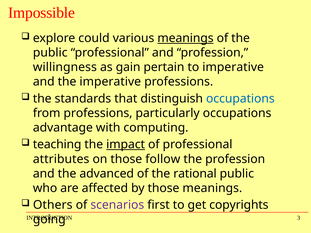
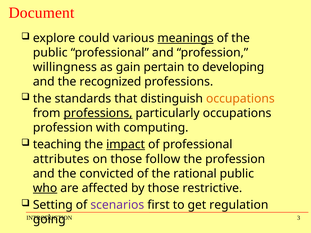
Impossible: Impossible -> Document
to imperative: imperative -> developing
the imperative: imperative -> recognized
occupations at (240, 99) colour: blue -> orange
professions at (98, 113) underline: none -> present
advantage at (63, 128): advantage -> profession
advanced: advanced -> convicted
who underline: none -> present
those meanings: meanings -> restrictive
Others: Others -> Setting
copyrights: copyrights -> regulation
